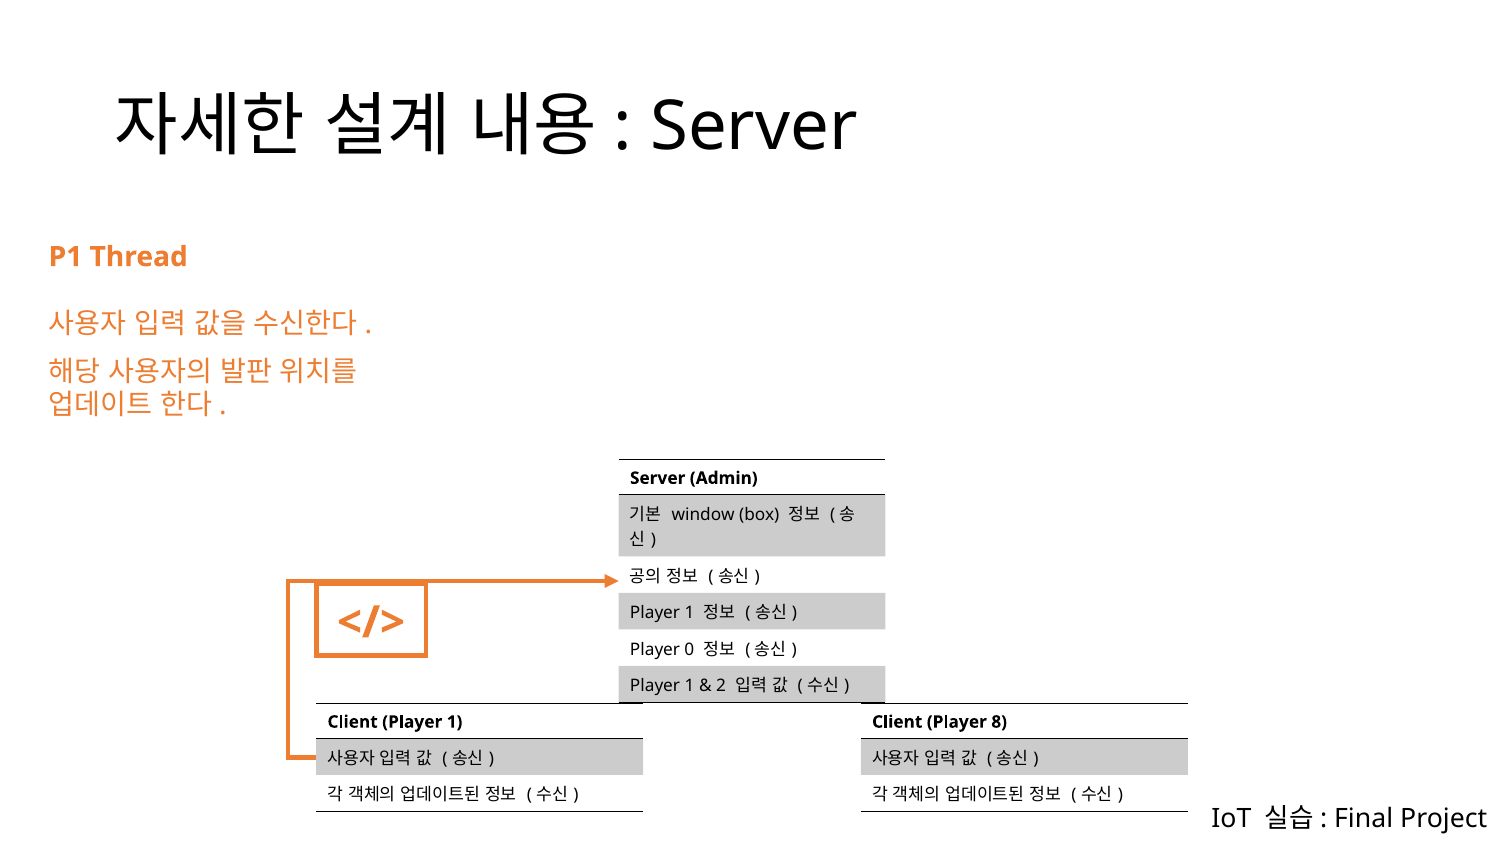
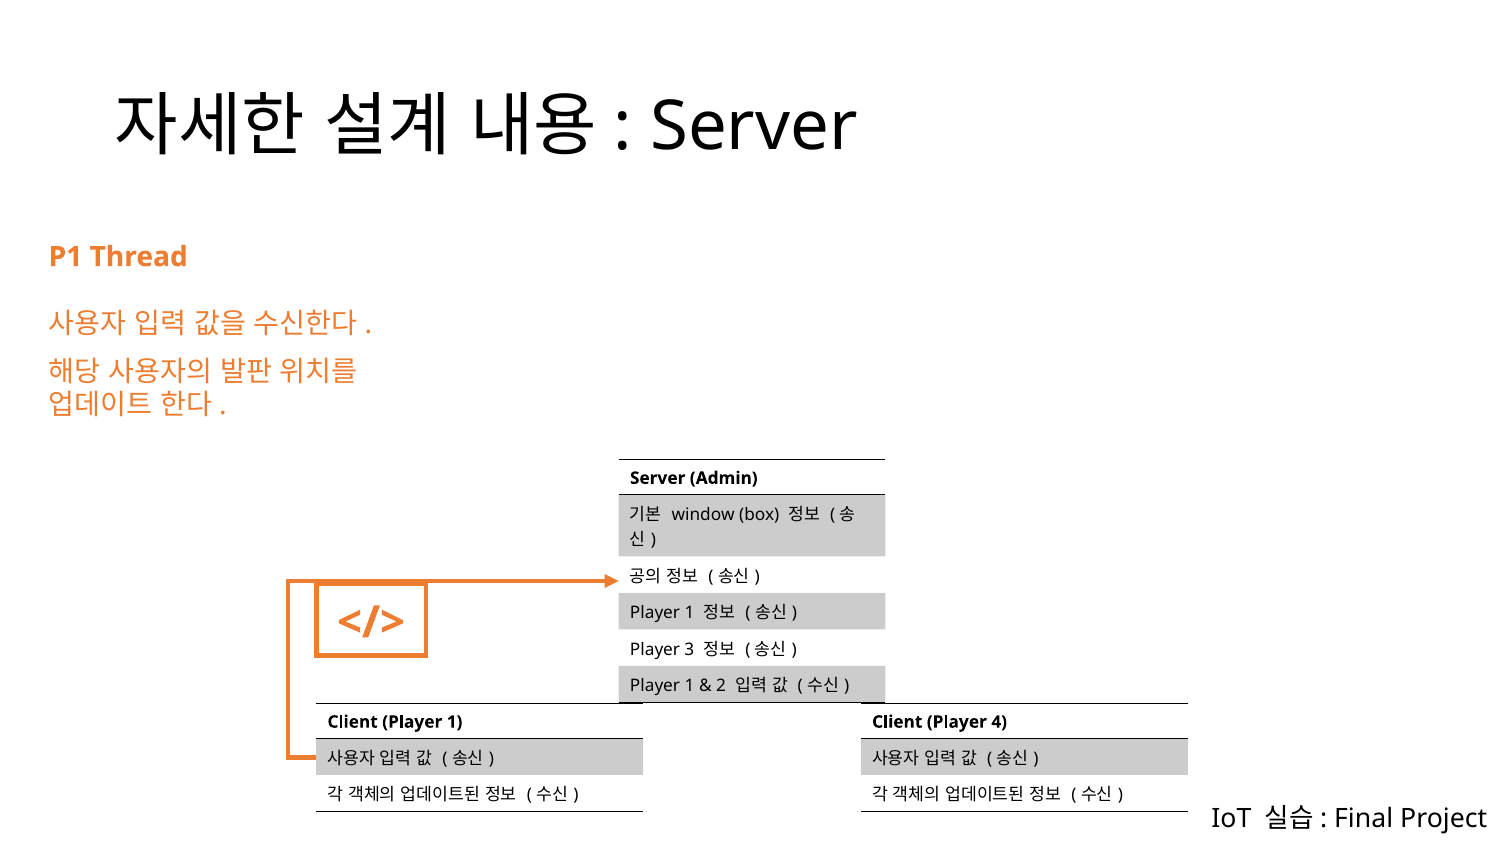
0: 0 -> 3
8: 8 -> 4
